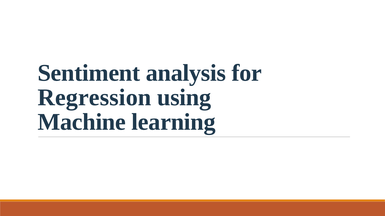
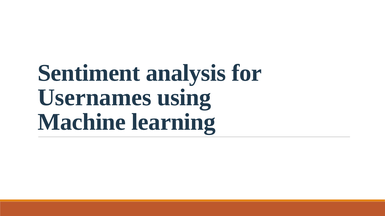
Regression: Regression -> Usernames
